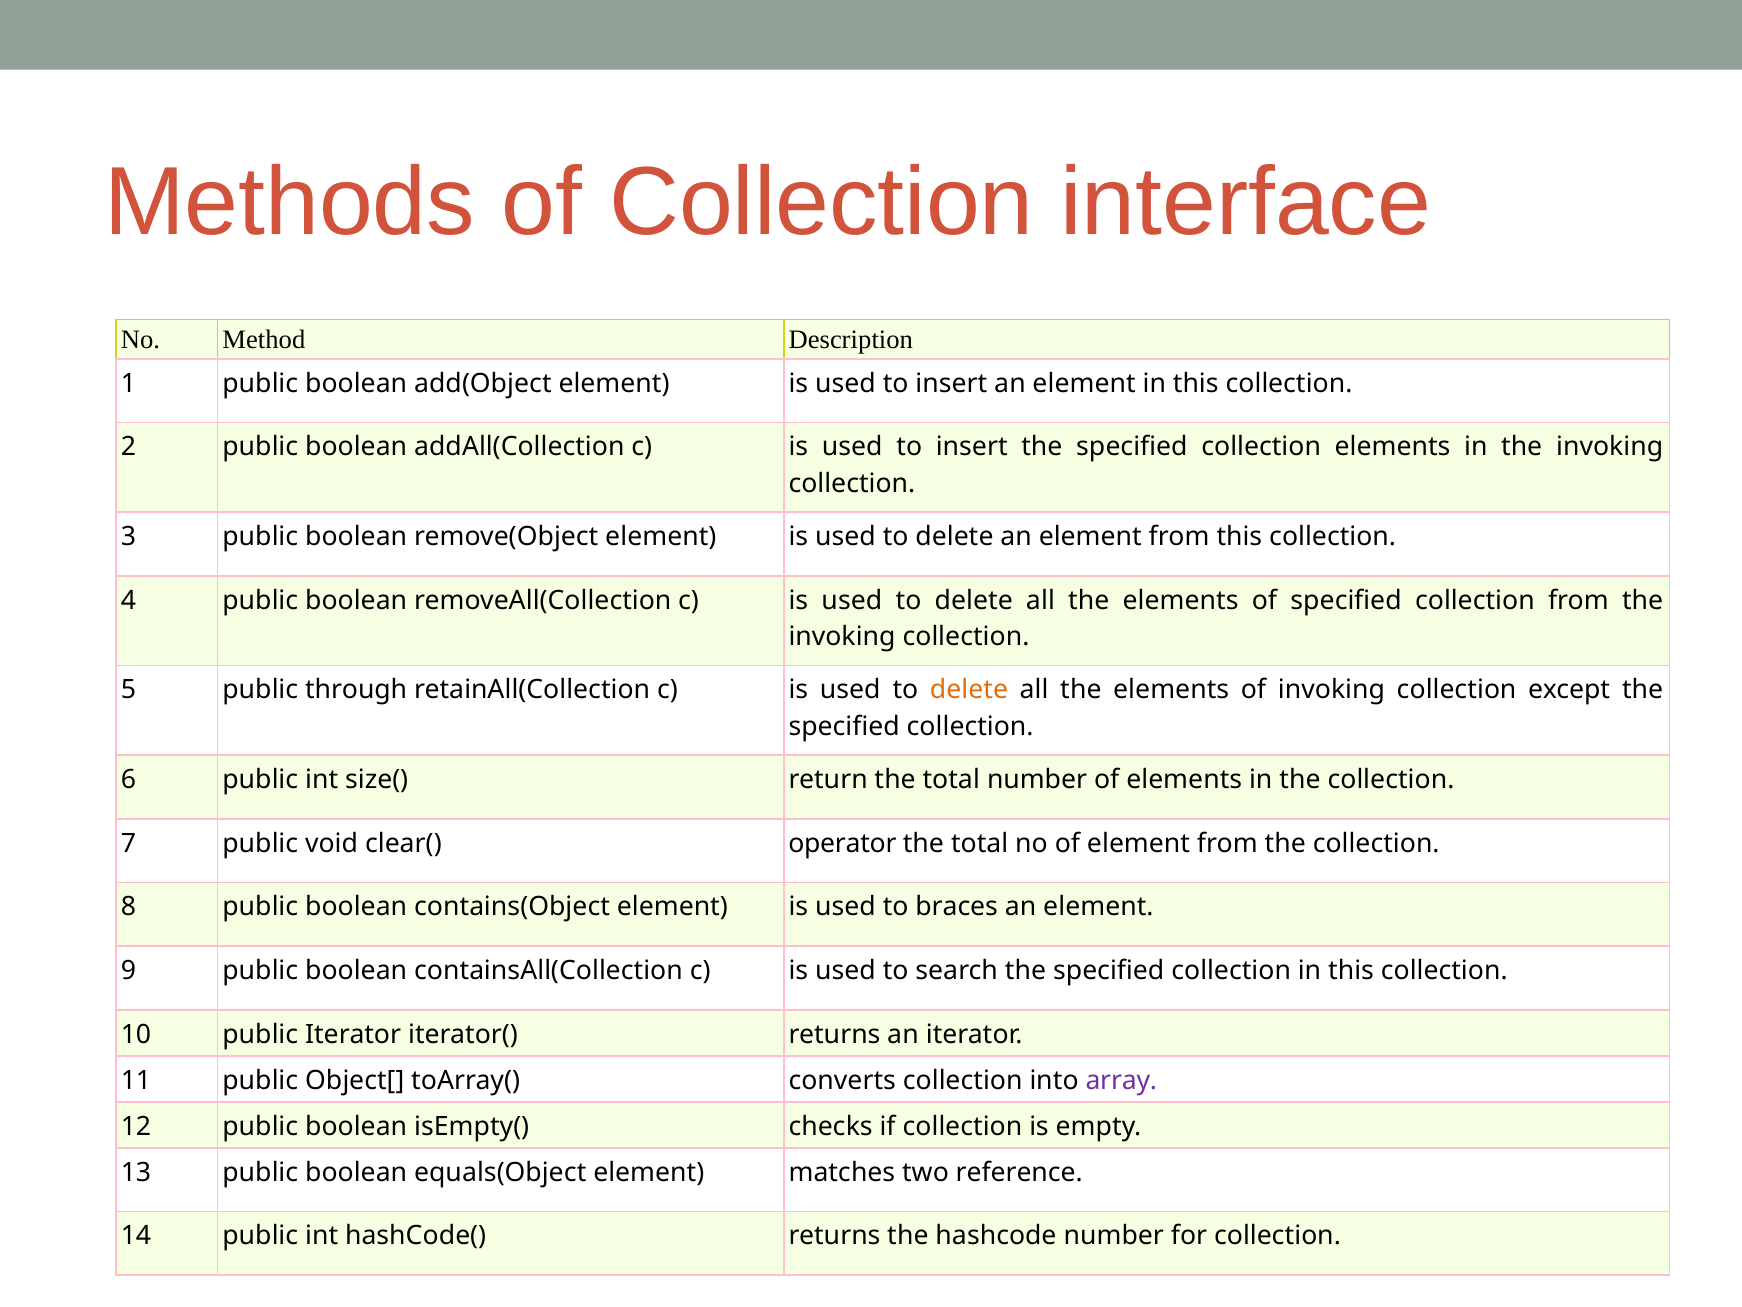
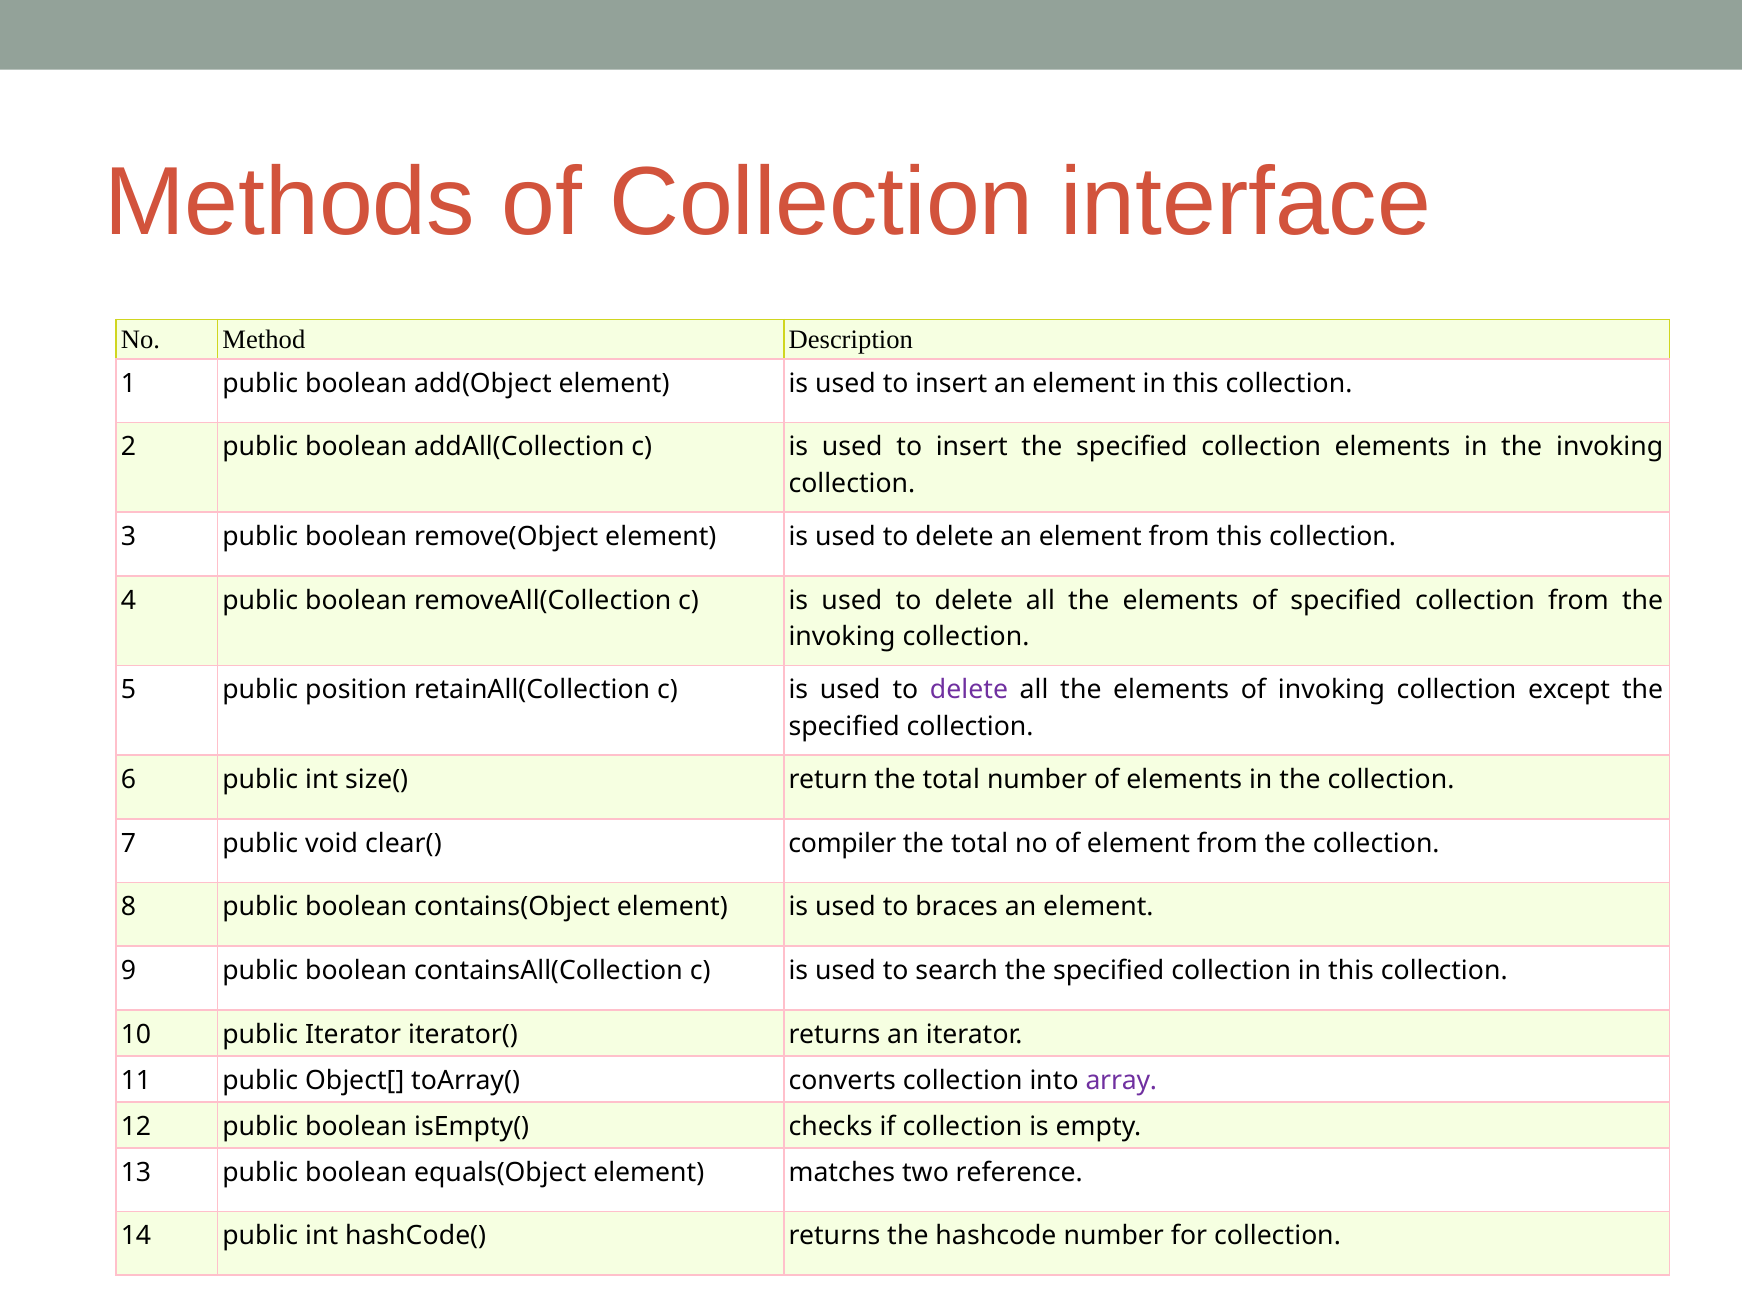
through: through -> position
delete at (969, 690) colour: orange -> purple
operator: operator -> compiler
